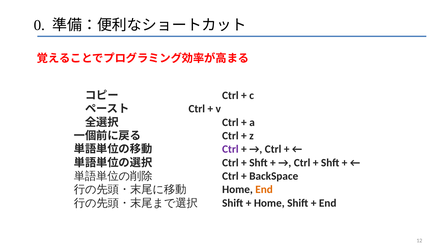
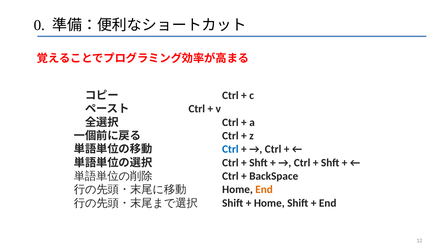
Ctrl at (230, 149) colour: purple -> blue
